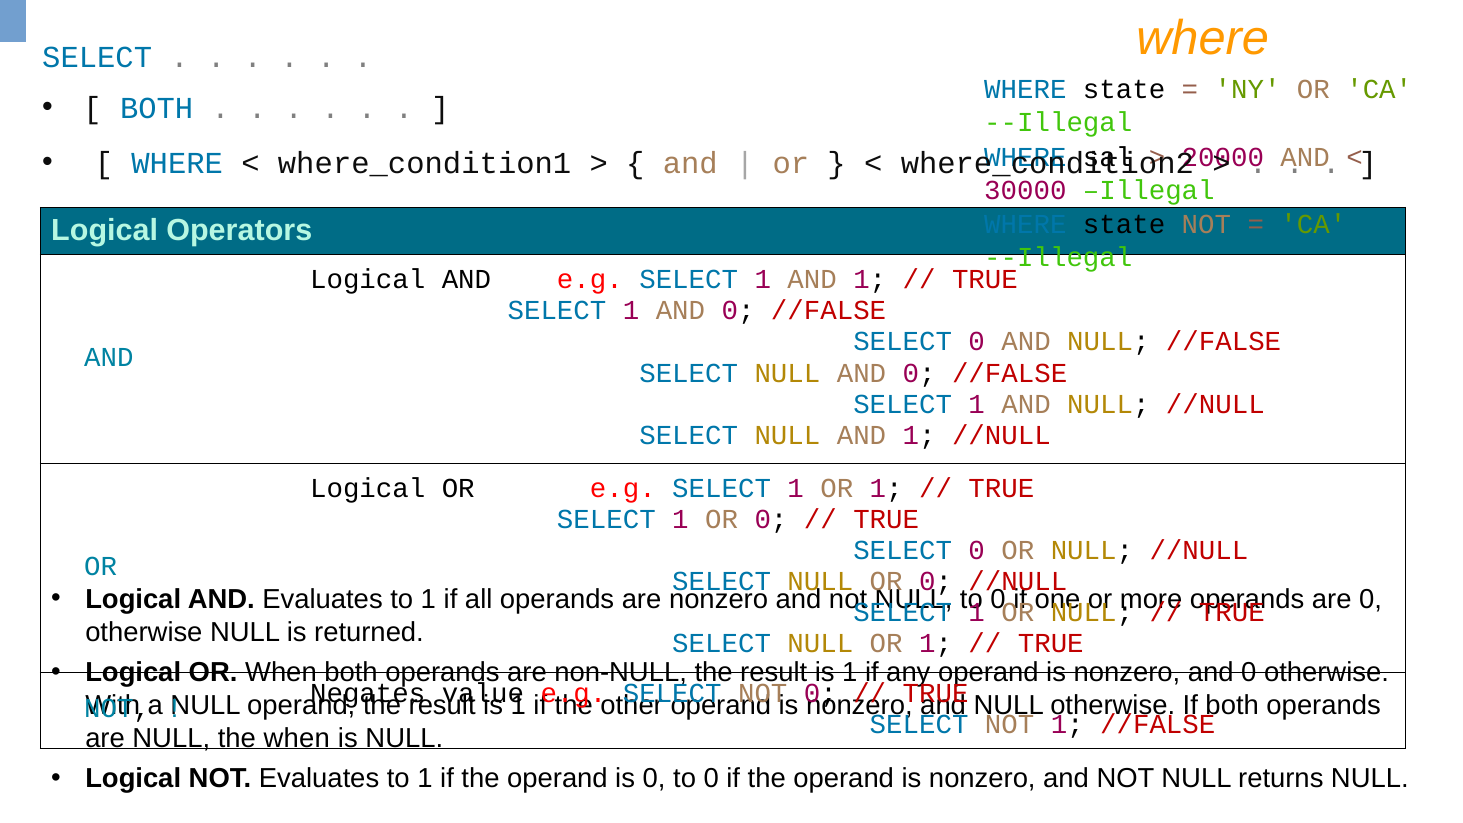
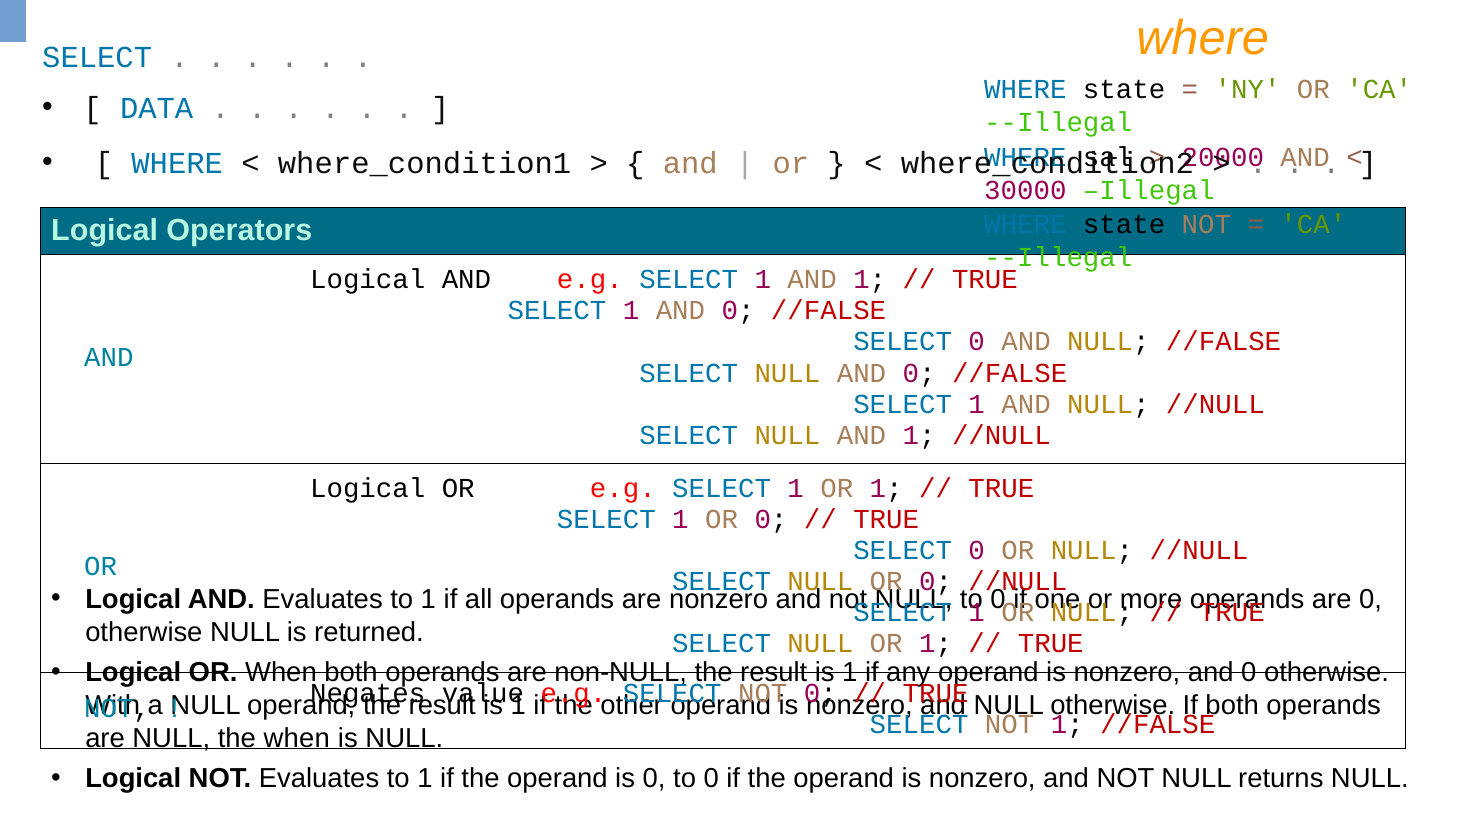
BOTH at (157, 108): BOTH -> DATA
